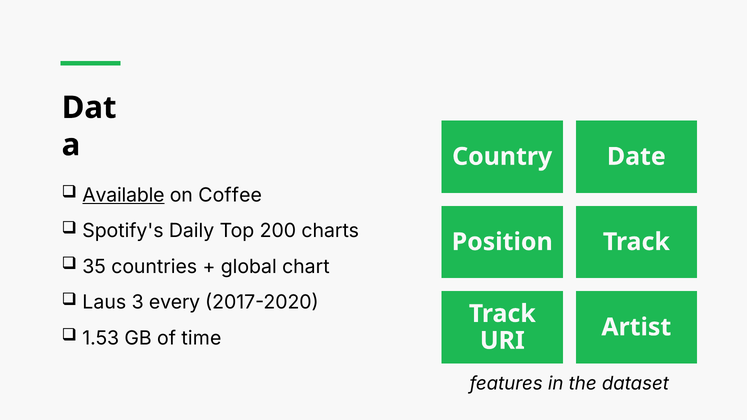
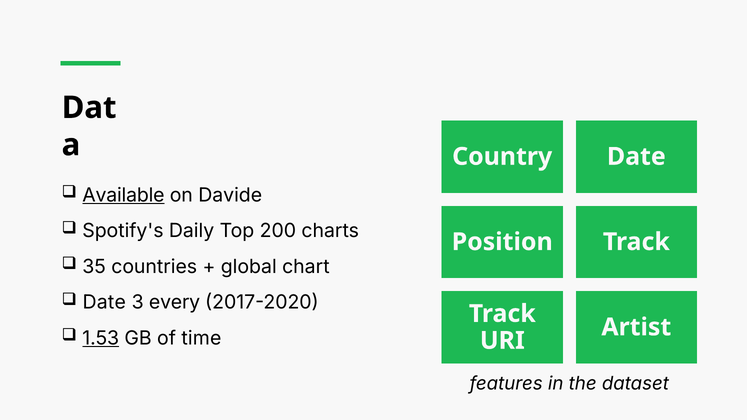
Coffee: Coffee -> Davide
Laus at (104, 303): Laus -> Date
1.53 underline: none -> present
